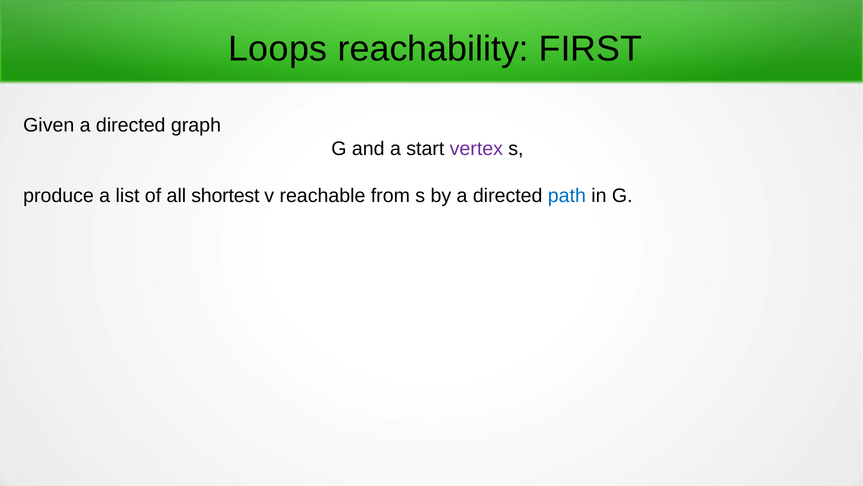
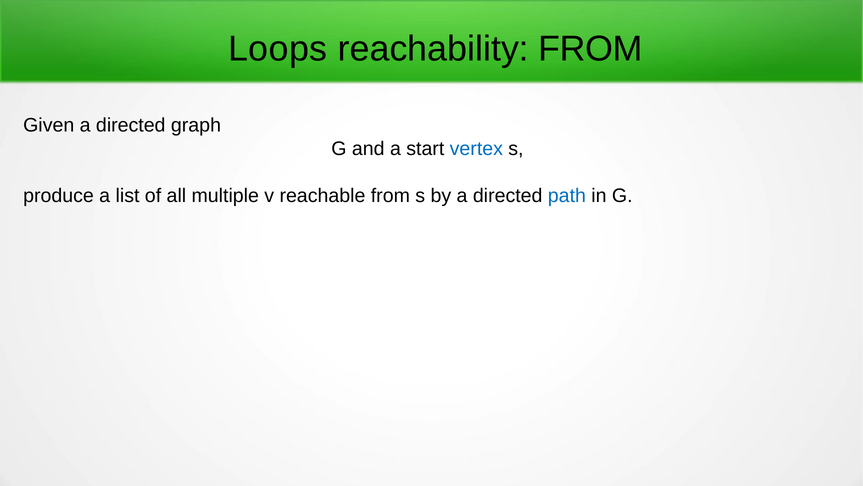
reachability FIRST: FIRST -> FROM
vertex colour: purple -> blue
shortest: shortest -> multiple
